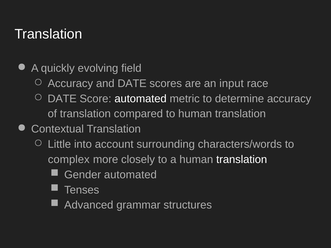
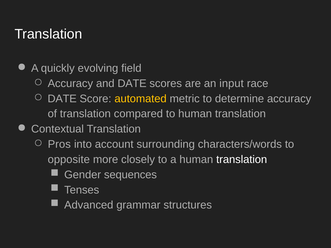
automated at (141, 99) colour: white -> yellow
Little: Little -> Pros
complex: complex -> opposite
Gender automated: automated -> sequences
